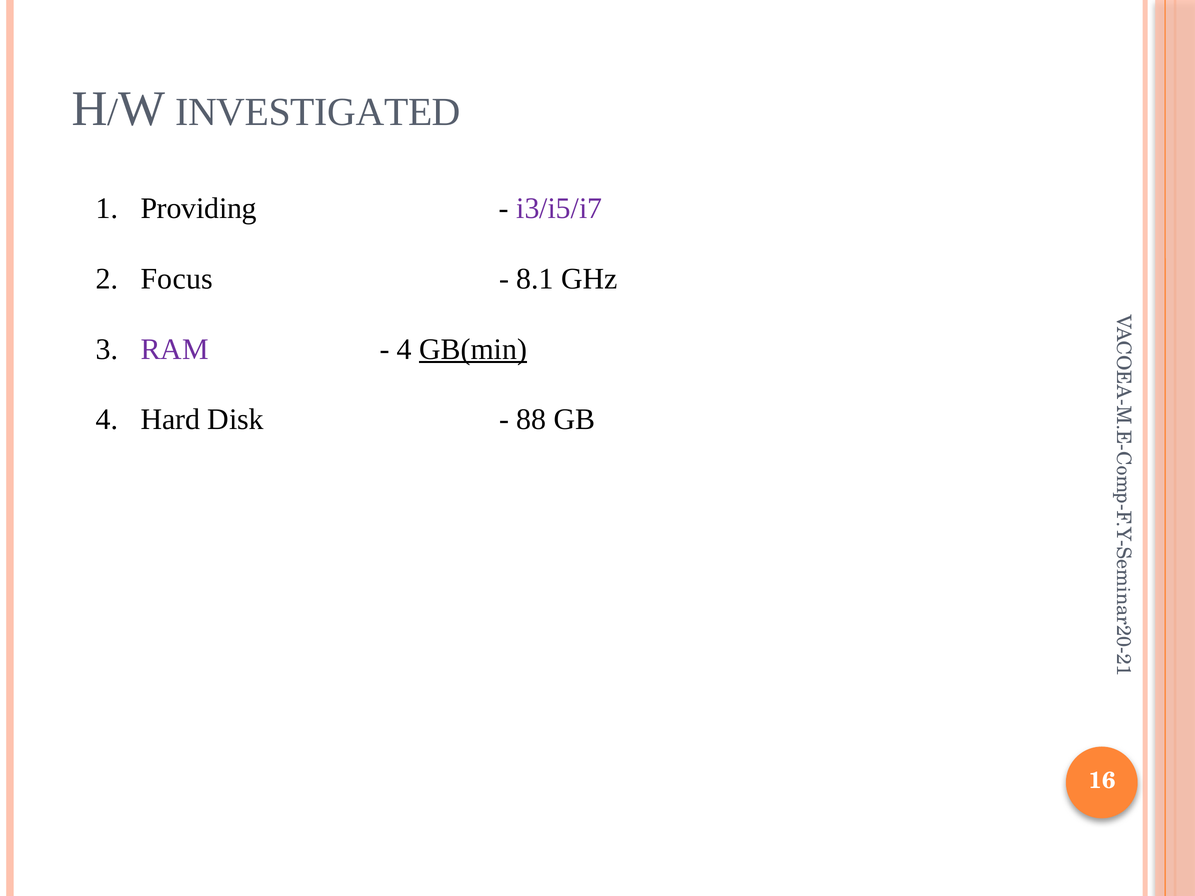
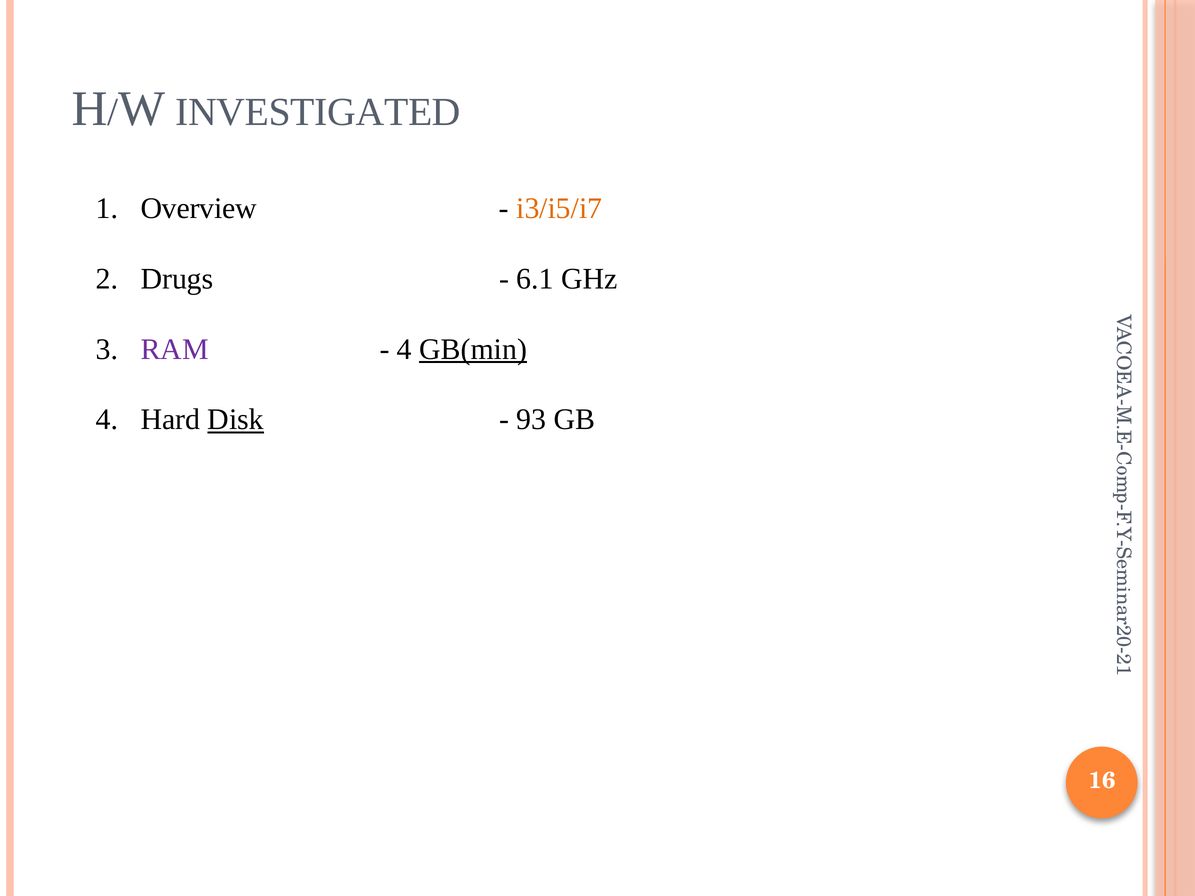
Providing: Providing -> Overview
i3/i5/i7 colour: purple -> orange
Focus: Focus -> Drugs
8.1: 8.1 -> 6.1
Disk underline: none -> present
88: 88 -> 93
